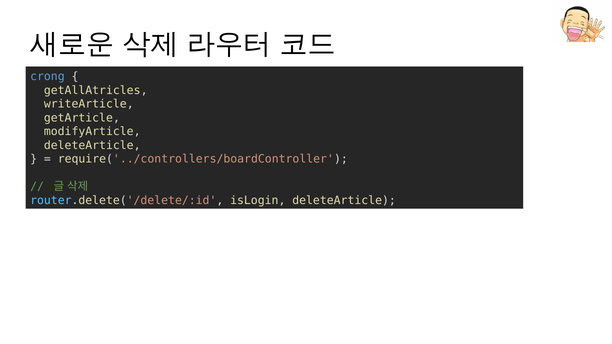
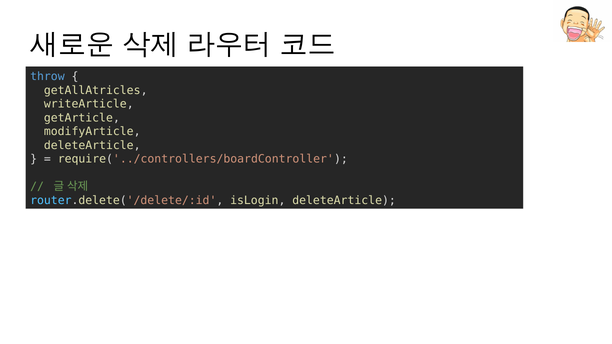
crong: crong -> throw
